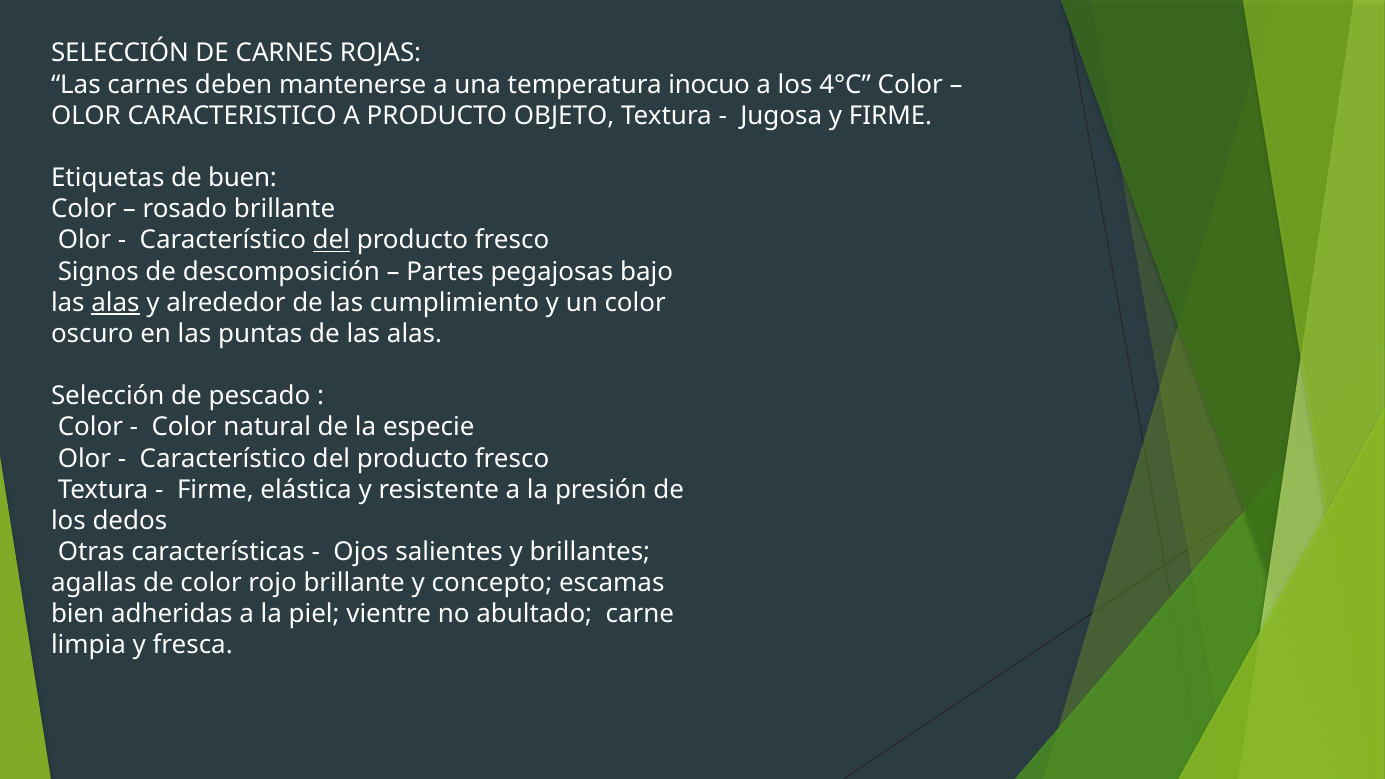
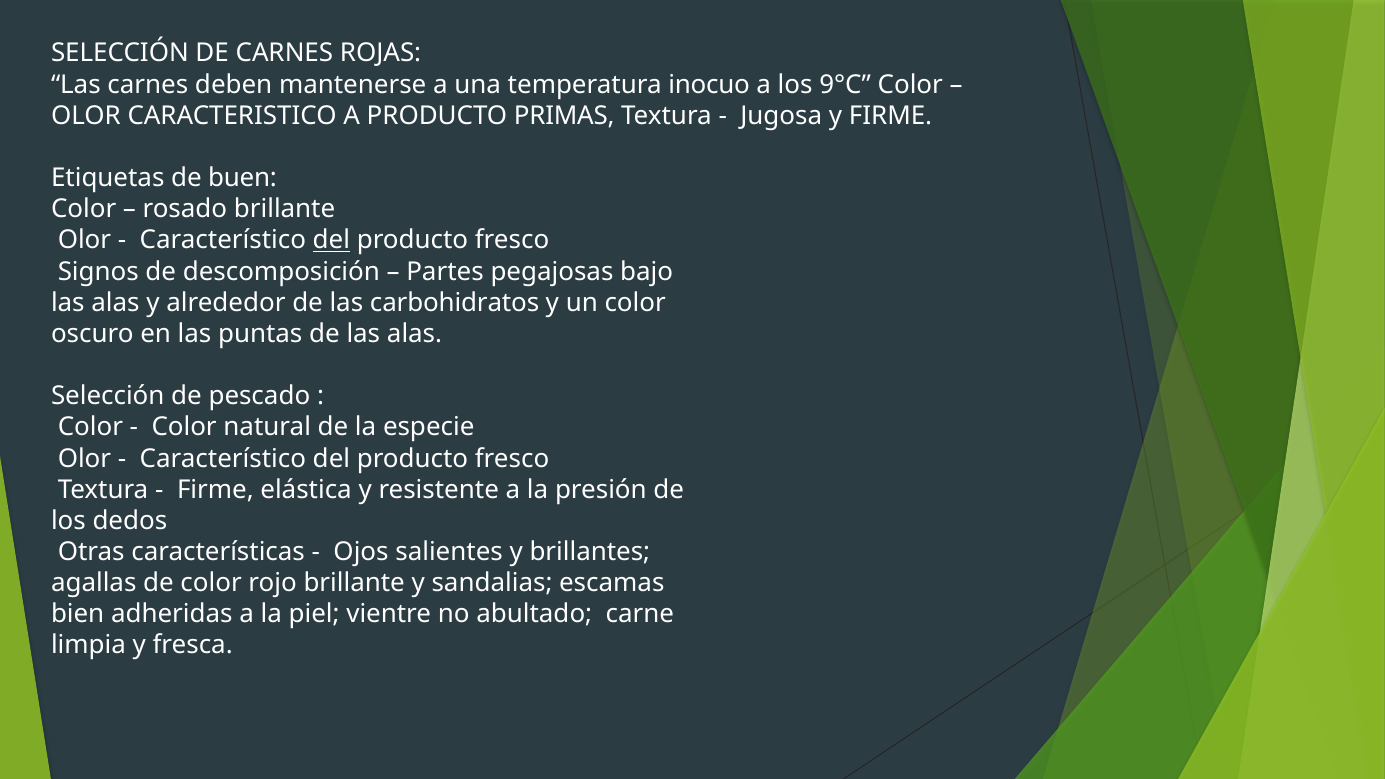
4°C: 4°C -> 9°C
OBJETO: OBJETO -> PRIMAS
alas at (115, 303) underline: present -> none
cumplimiento: cumplimiento -> carbohidratos
concepto: concepto -> sandalias
